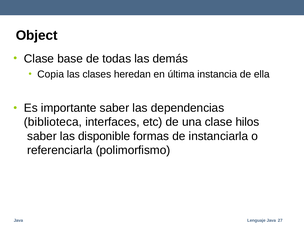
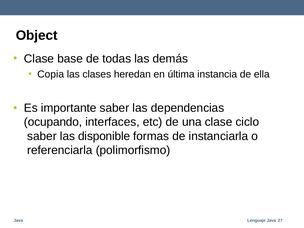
biblioteca: biblioteca -> ocupando
hilos: hilos -> ciclo
